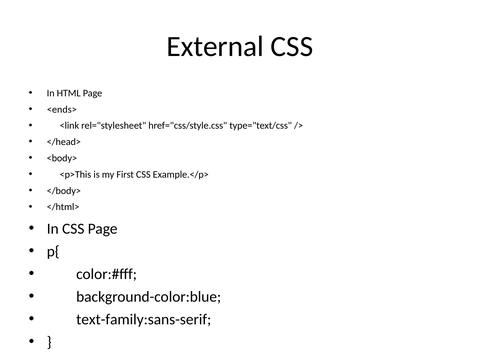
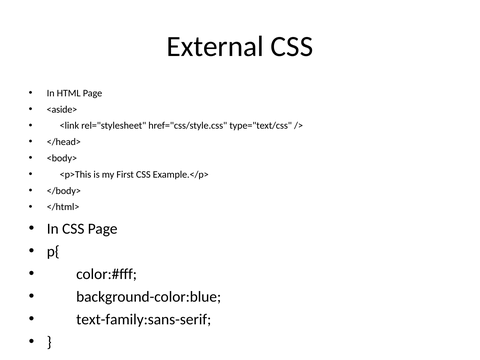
<ends>: <ends> -> <aside>
